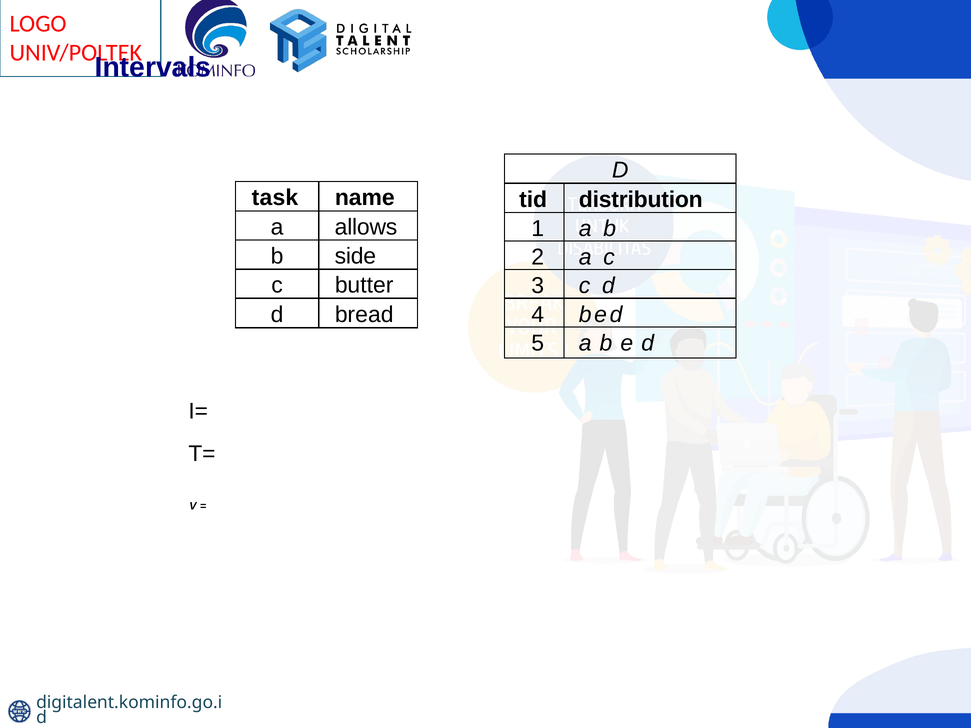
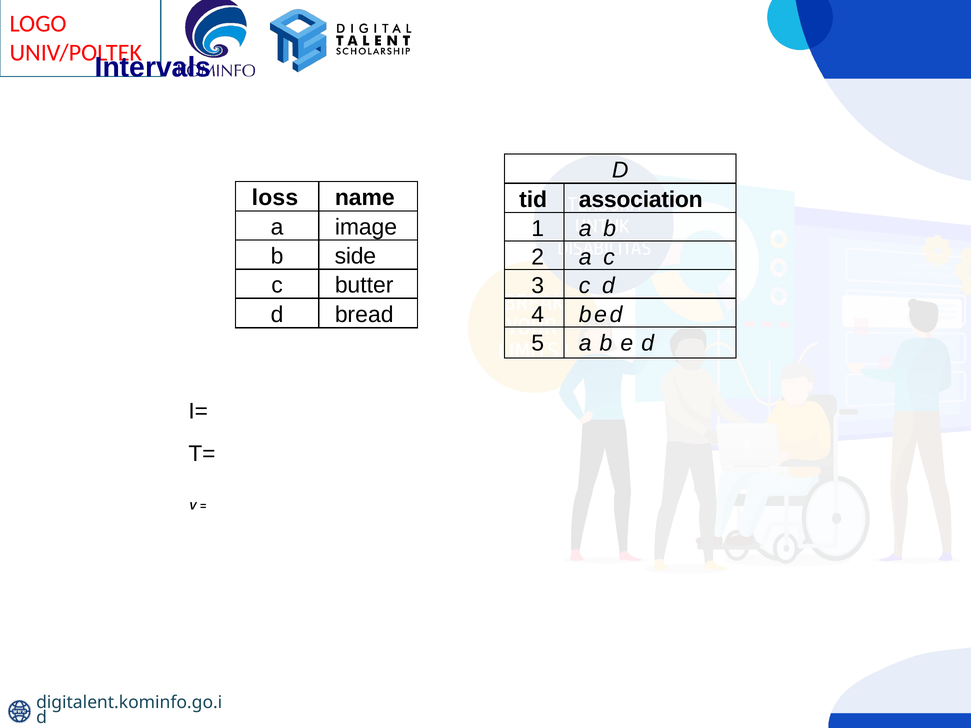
task: task -> loss
distribution: distribution -> association
allows: allows -> image
